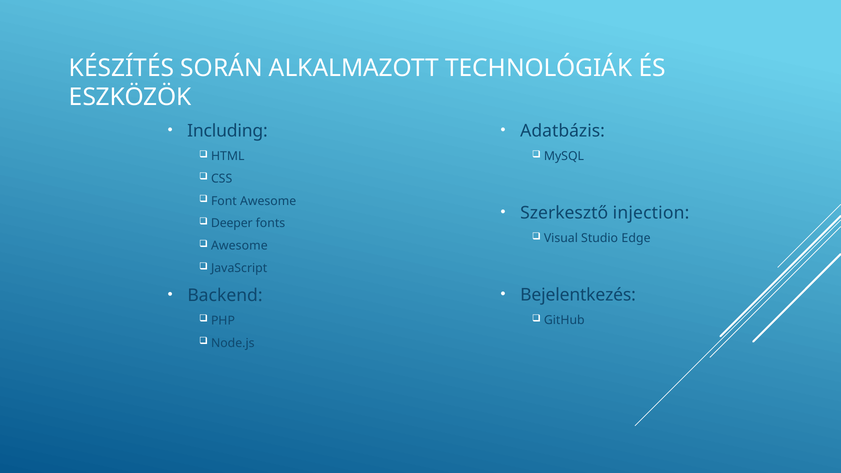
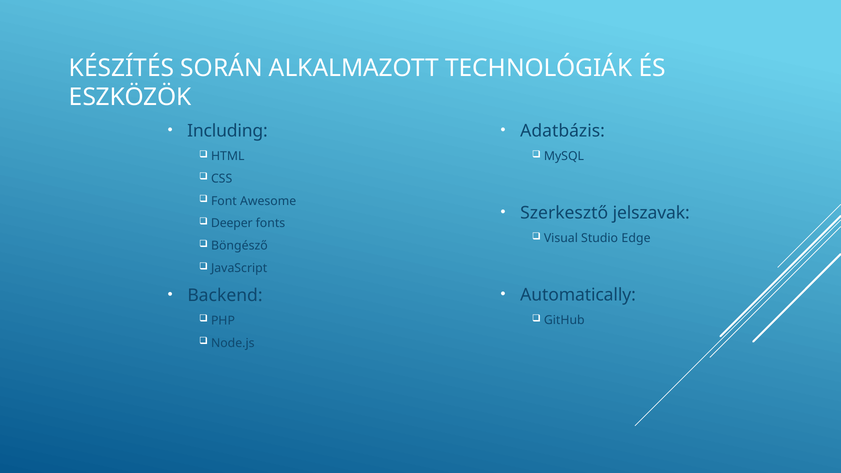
injection: injection -> jelszavak
Awesome at (239, 246): Awesome -> Böngésző
Bejelentkezés: Bejelentkezés -> Automatically
